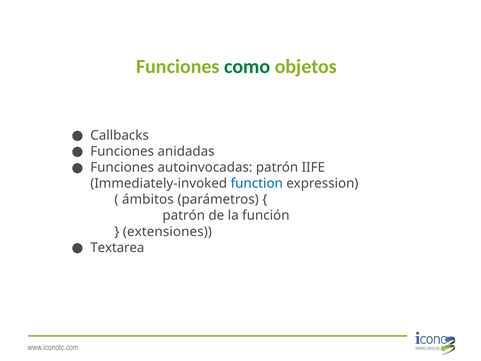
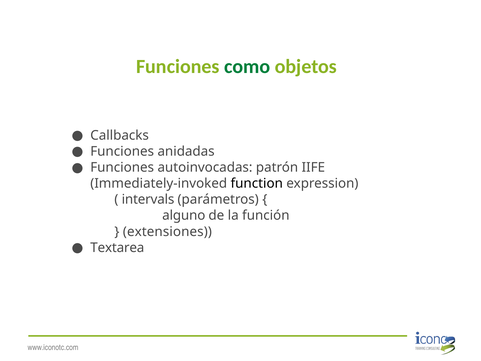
function colour: blue -> black
ámbitos: ámbitos -> intervals
patrón at (184, 215): patrón -> alguno
